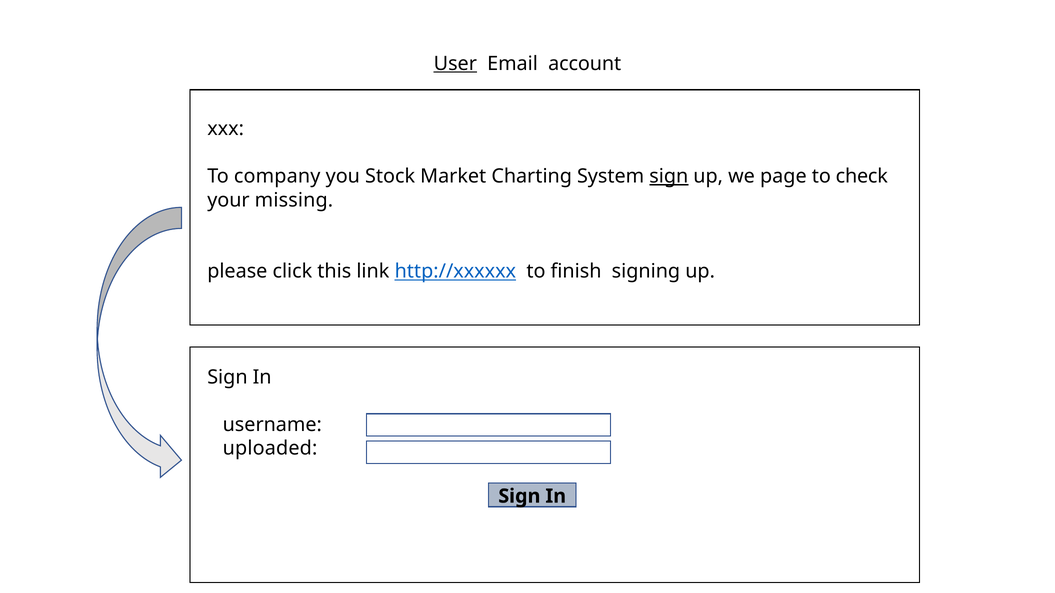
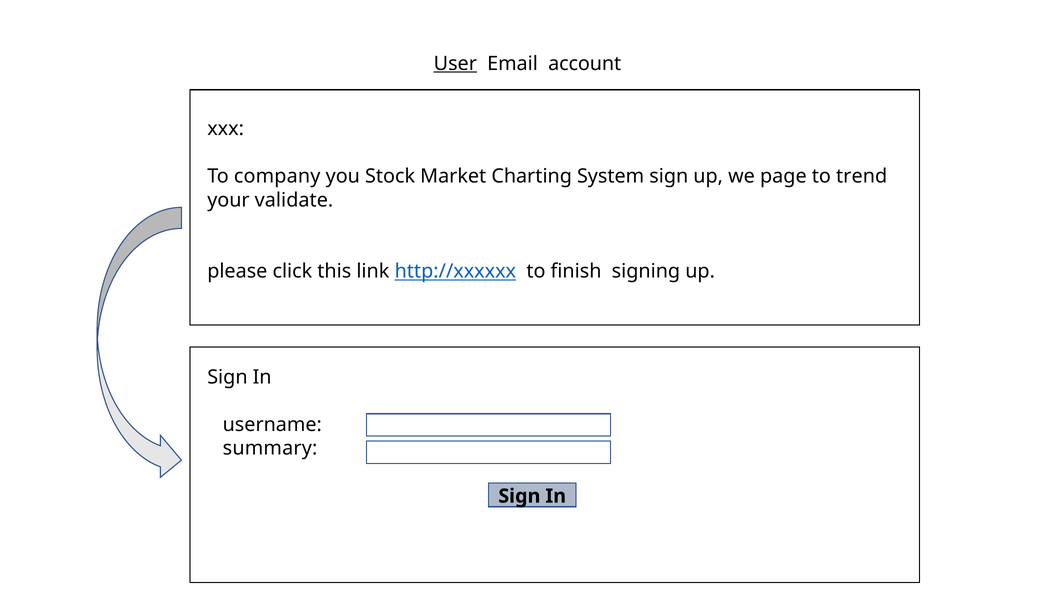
sign at (669, 176) underline: present -> none
check: check -> trend
missing: missing -> validate
uploaded: uploaded -> summary
